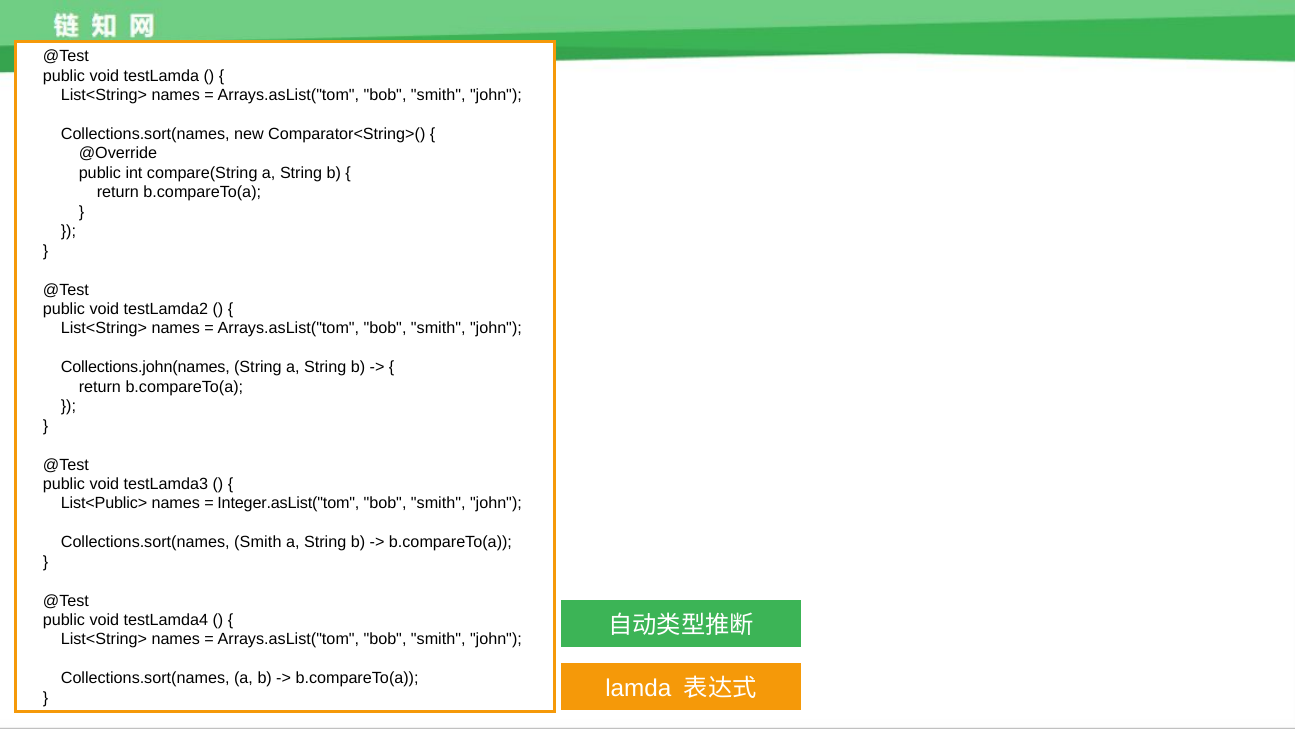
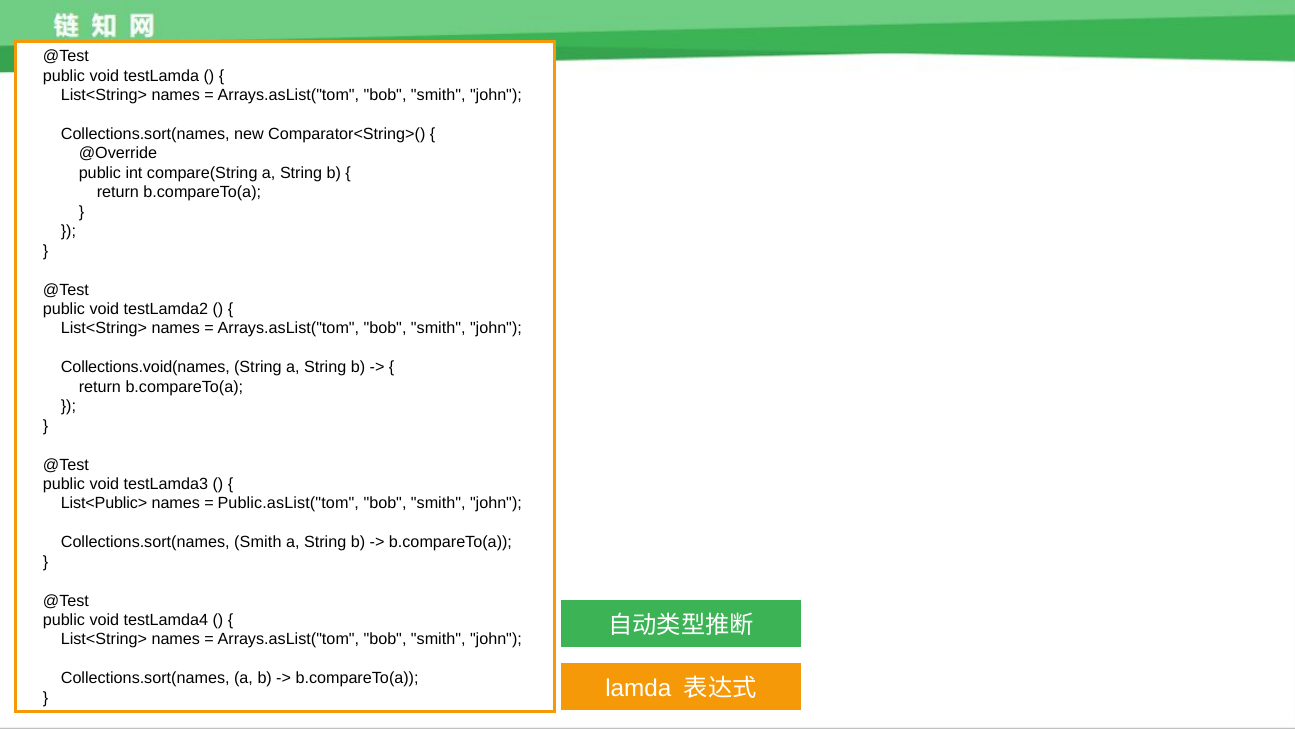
Collections.john(names: Collections.john(names -> Collections.void(names
Integer.asList("tom: Integer.asList("tom -> Public.asList("tom
